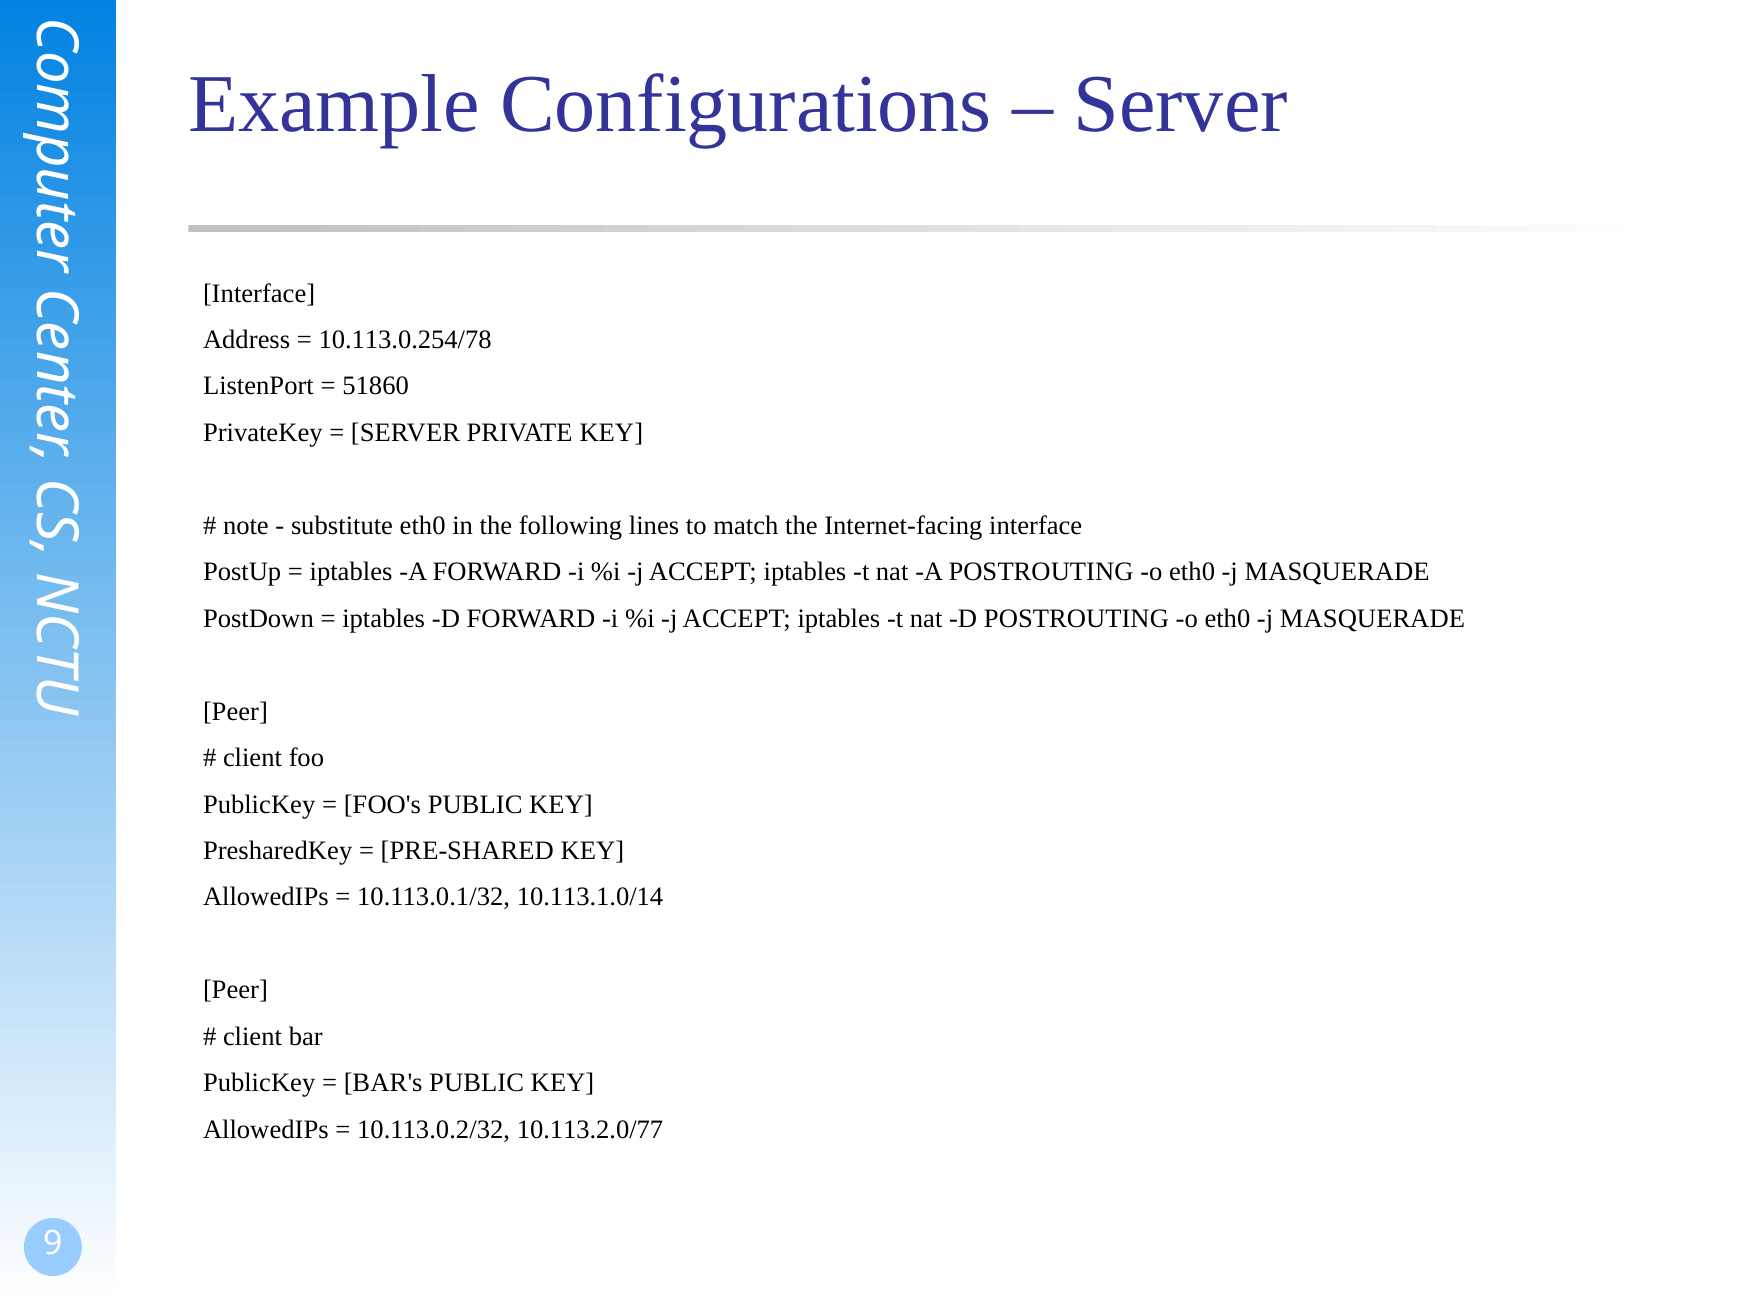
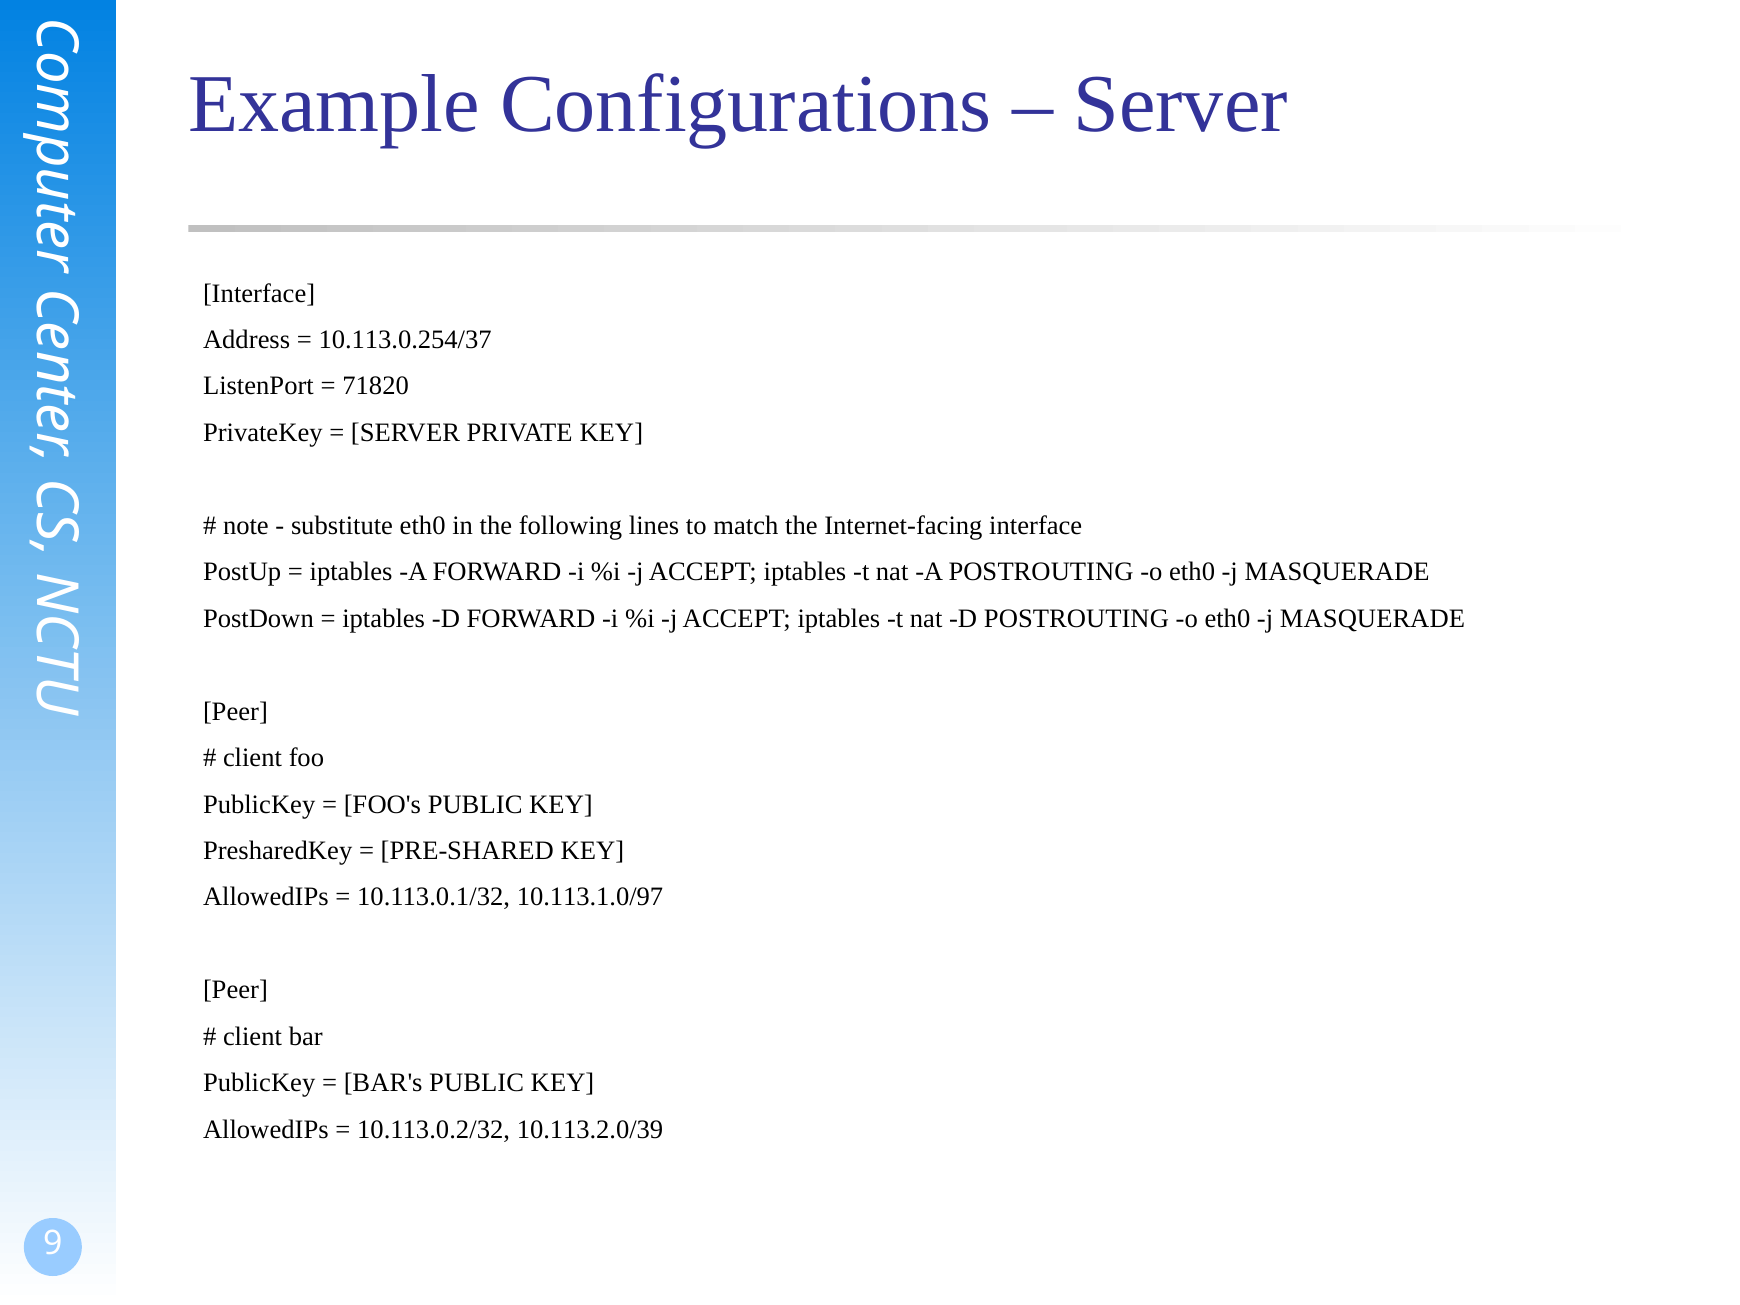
10.113.0.254/78: 10.113.0.254/78 -> 10.113.0.254/37
51860: 51860 -> 71820
10.113.1.0/14: 10.113.1.0/14 -> 10.113.1.0/97
10.113.2.0/77: 10.113.2.0/77 -> 10.113.2.0/39
